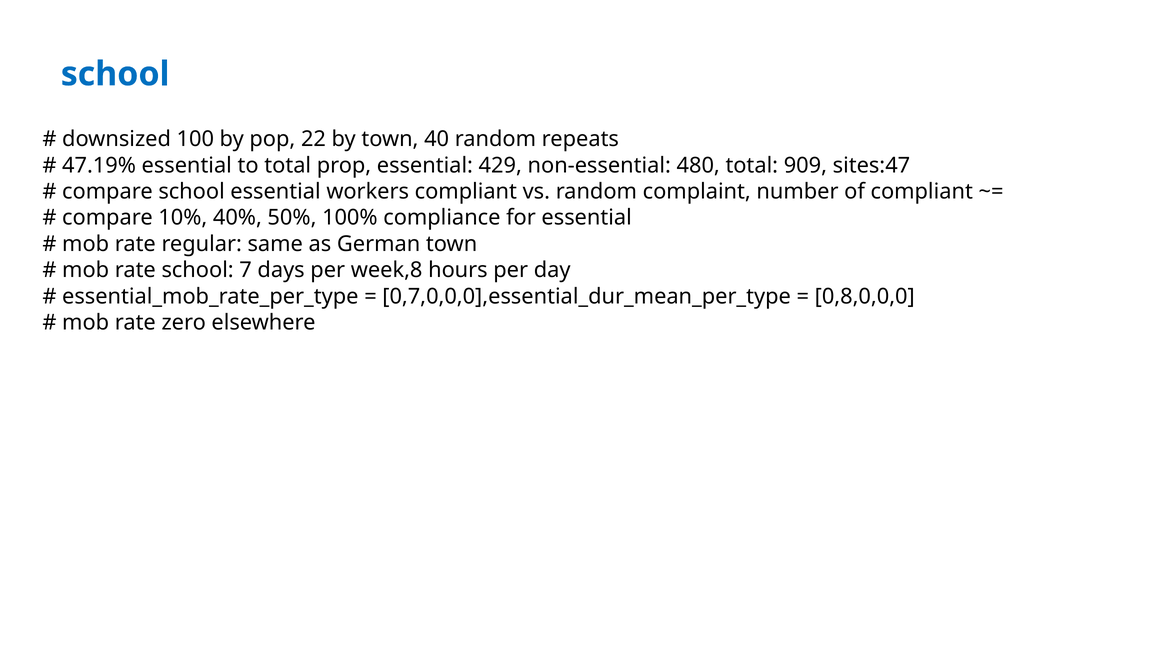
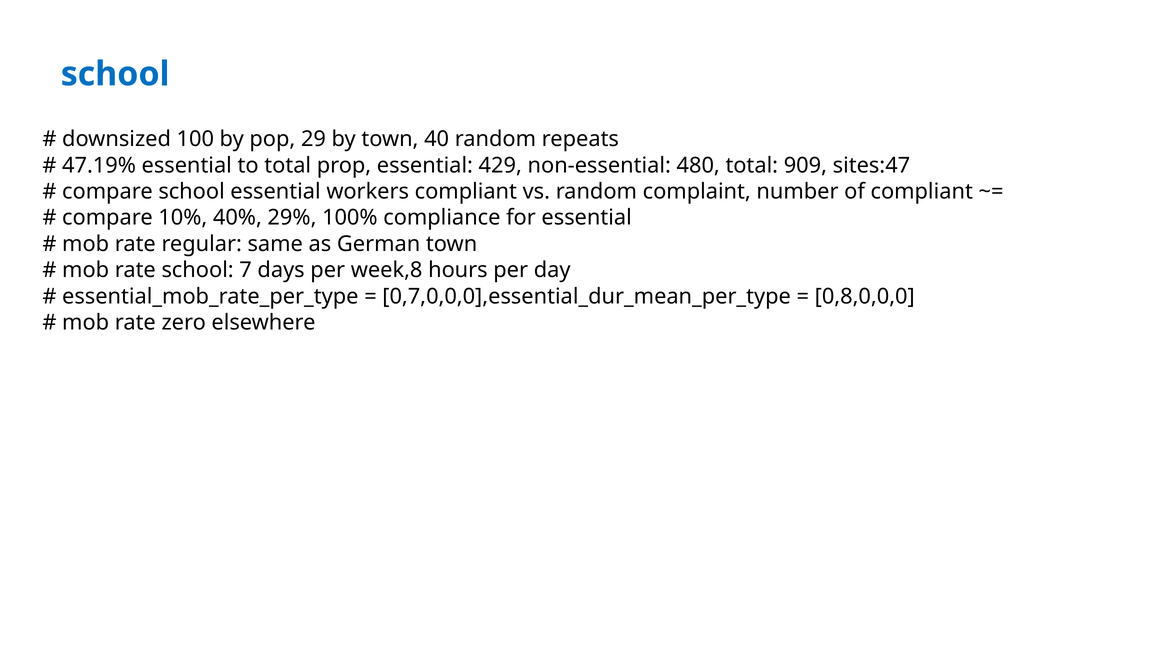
22: 22 -> 29
50%: 50% -> 29%
